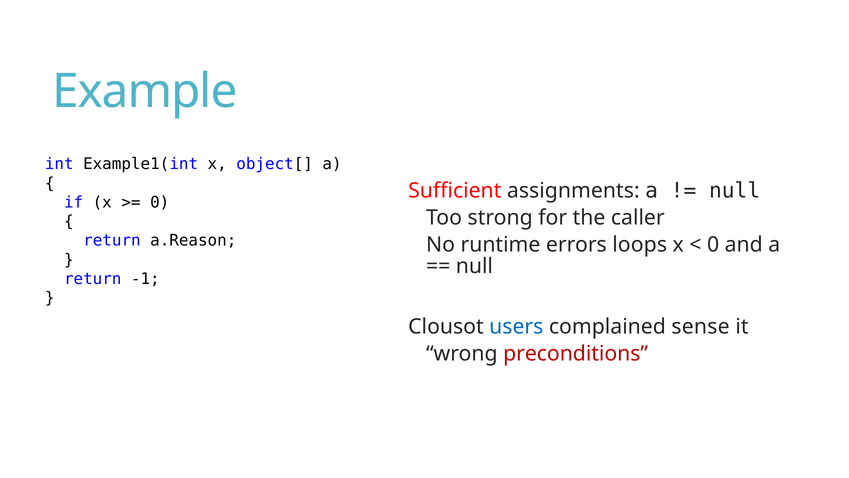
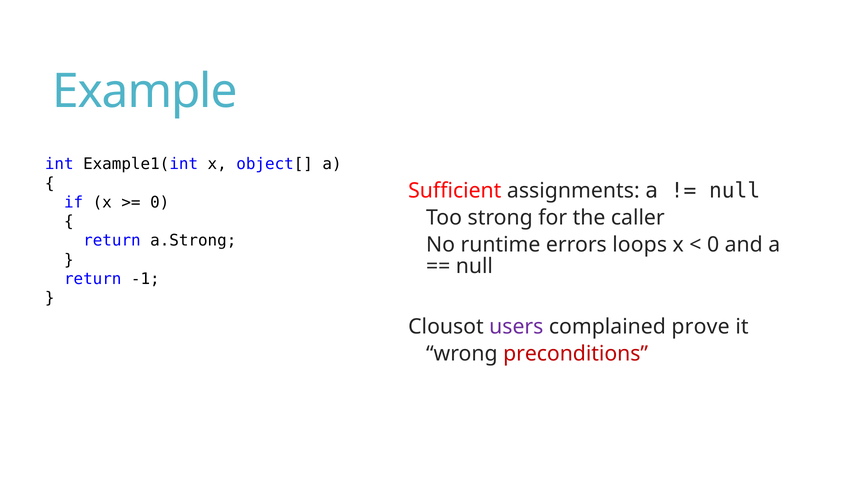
a.Reason: a.Reason -> a.Strong
users colour: blue -> purple
sense: sense -> prove
